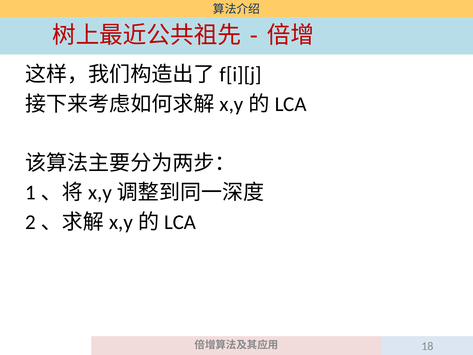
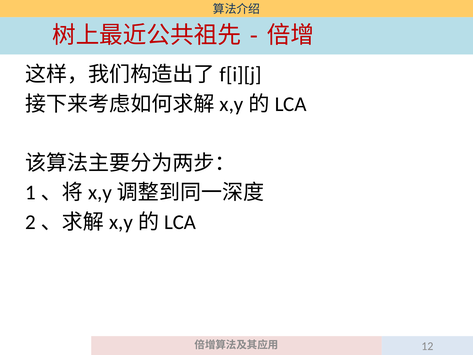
18: 18 -> 12
